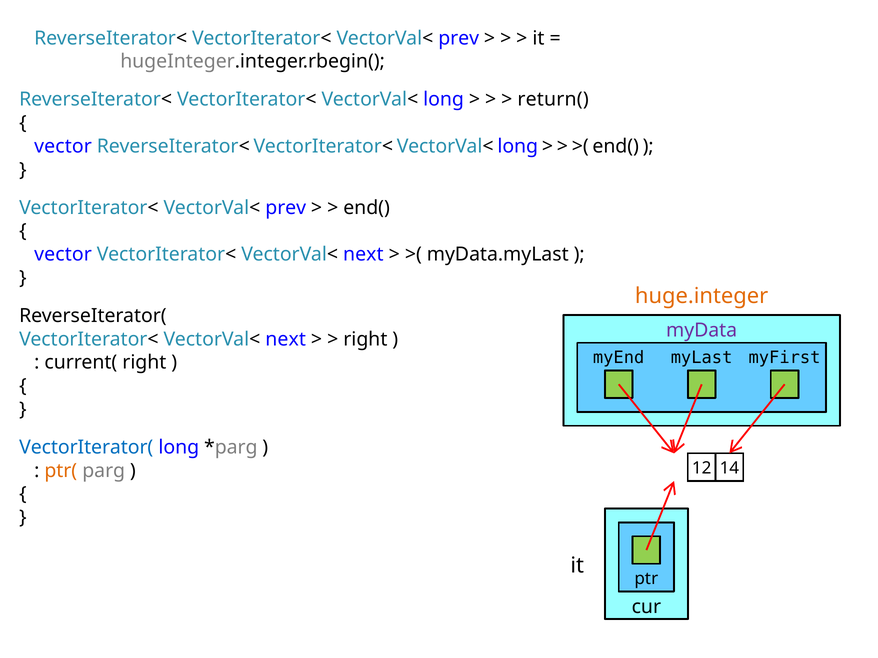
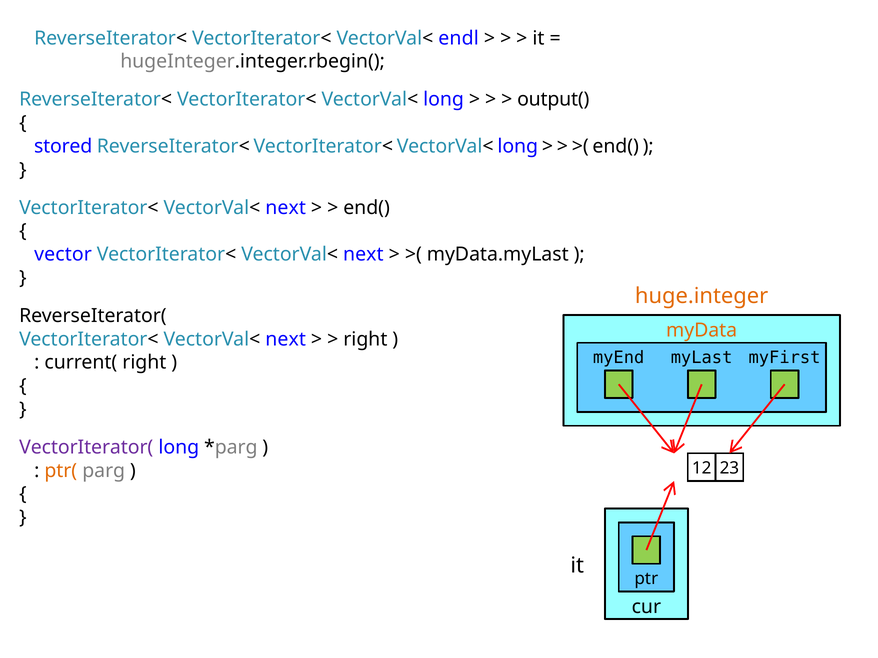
ReverseIterator< VectorIterator< VectorVal< prev: prev -> endl
return(: return( -> output(
vector at (63, 146): vector -> stored
prev at (286, 208): prev -> next
myData colour: purple -> orange
VectorIterator( colour: blue -> purple
14: 14 -> 23
